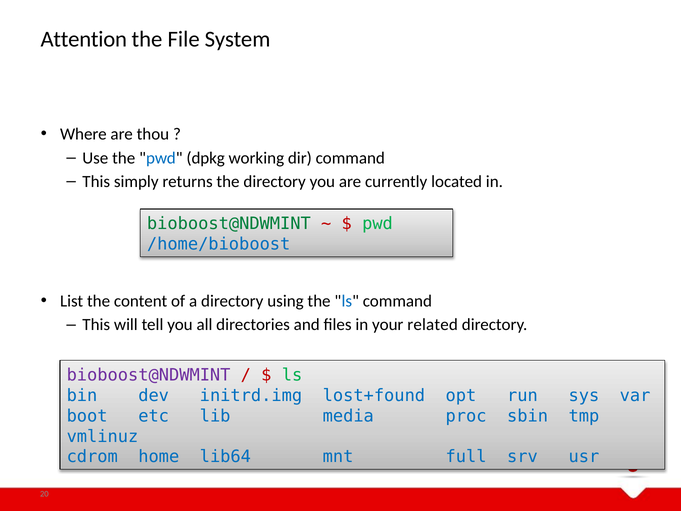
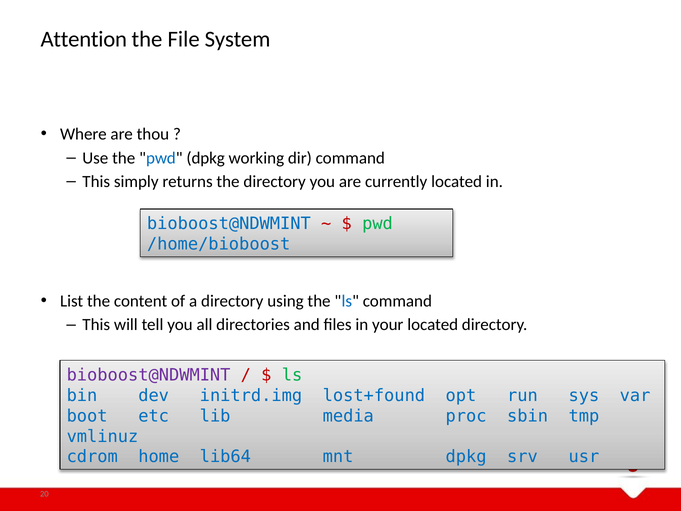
bioboost@NDWMINT at (229, 224) colour: green -> blue
your related: related -> located
mnt full: full -> dpkg
